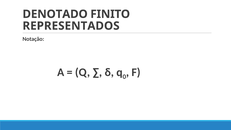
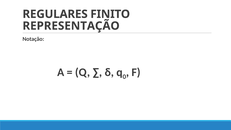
DENOTADO: DENOTADO -> REGULARES
REPRESENTADOS: REPRESENTADOS -> REPRESENTAÇÃO
